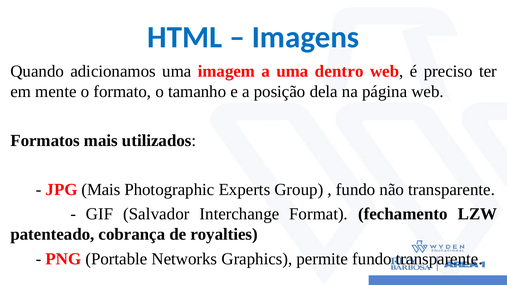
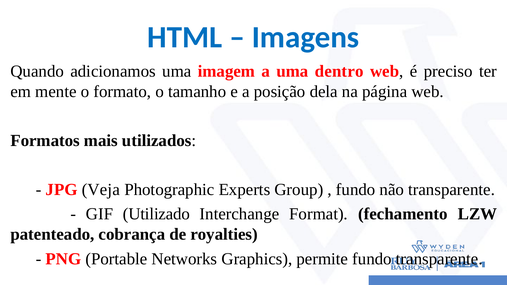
JPG Mais: Mais -> Veja
Salvador: Salvador -> Utilizado
